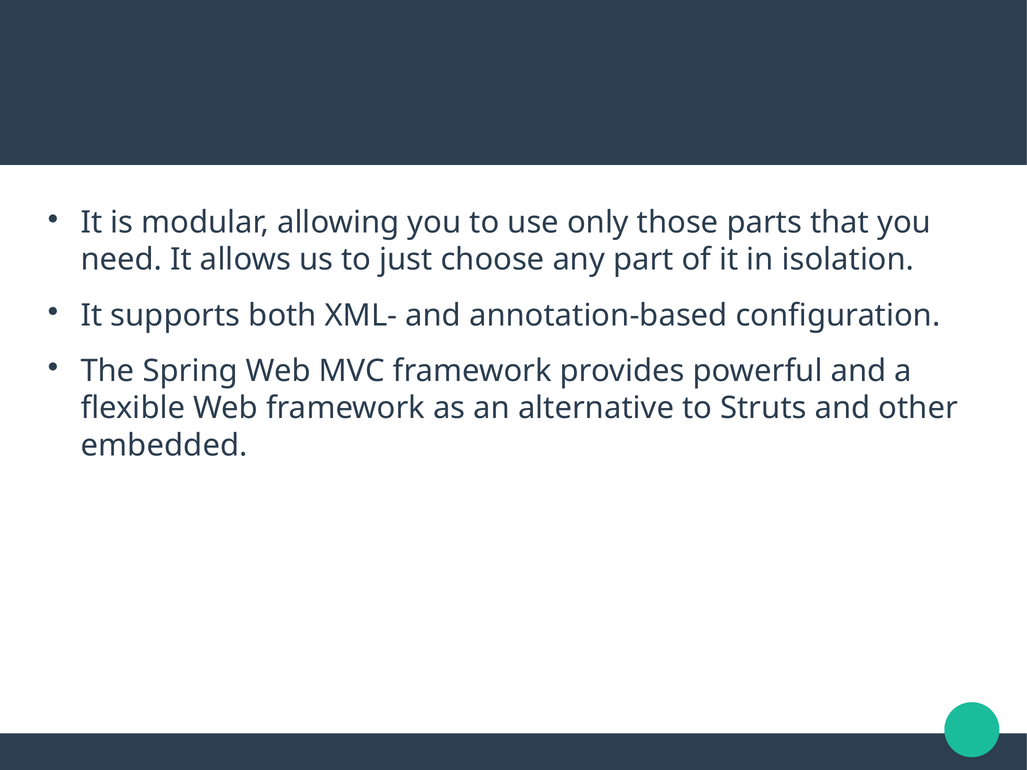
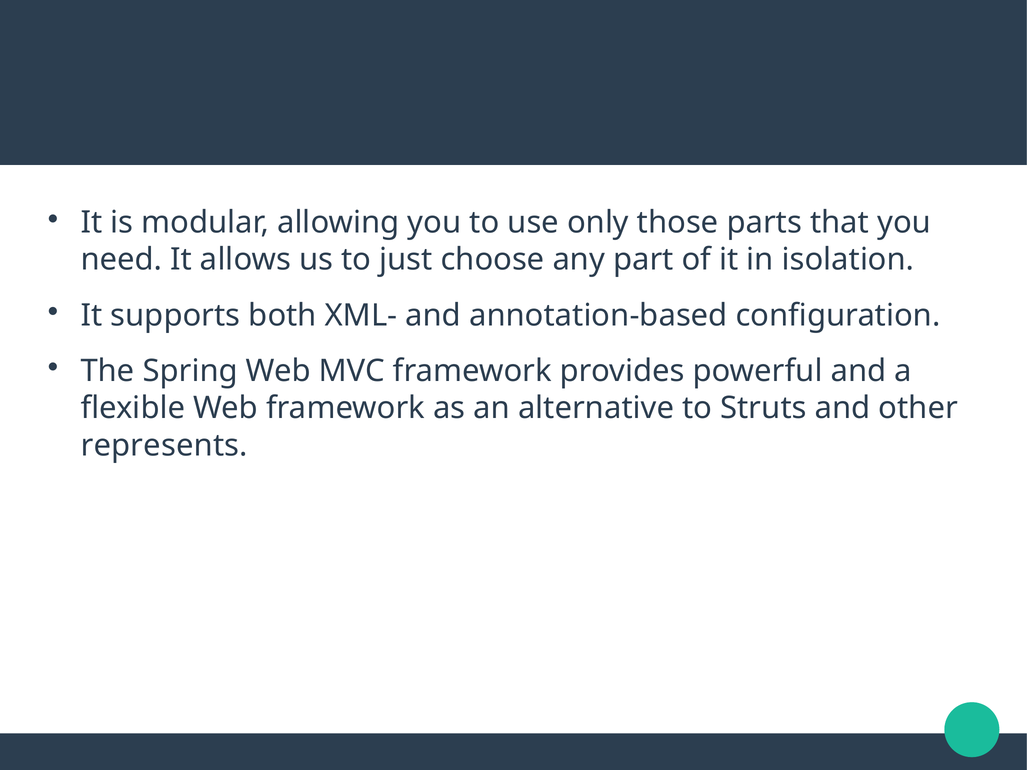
embedded: embedded -> represents
